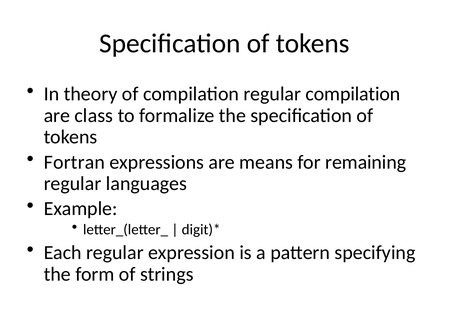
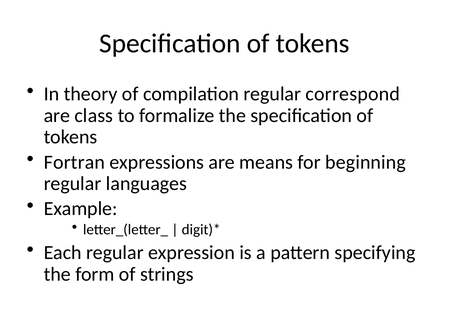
regular compilation: compilation -> correspond
remaining: remaining -> beginning
